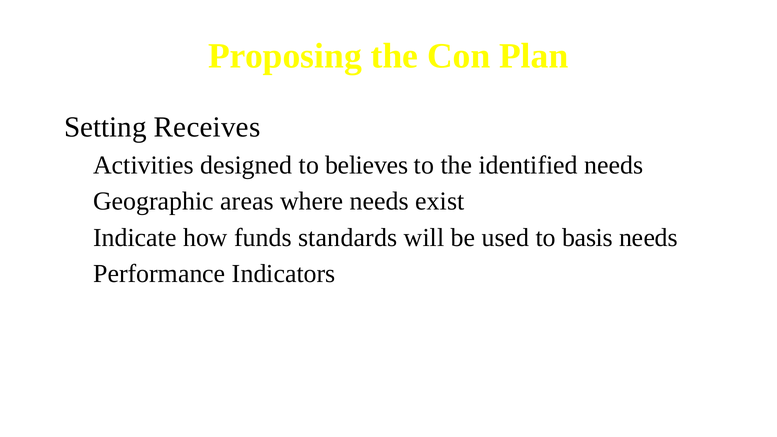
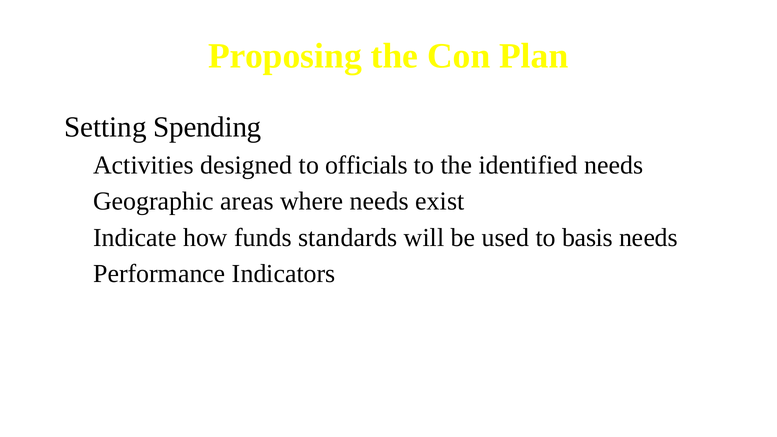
Receives: Receives -> Spending
believes: believes -> officials
